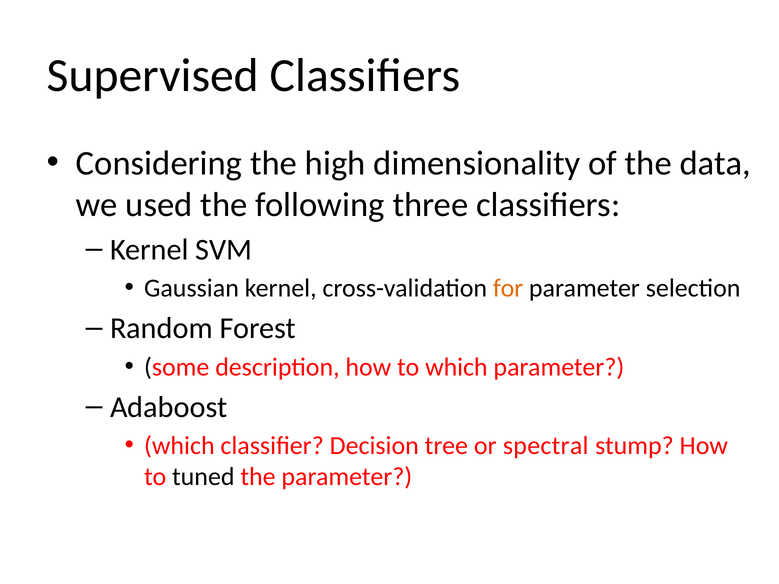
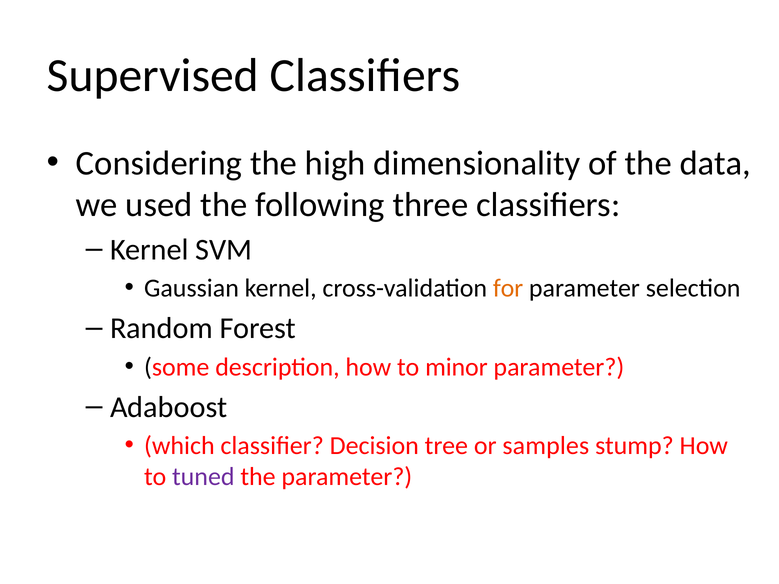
to which: which -> minor
spectral: spectral -> samples
tuned colour: black -> purple
